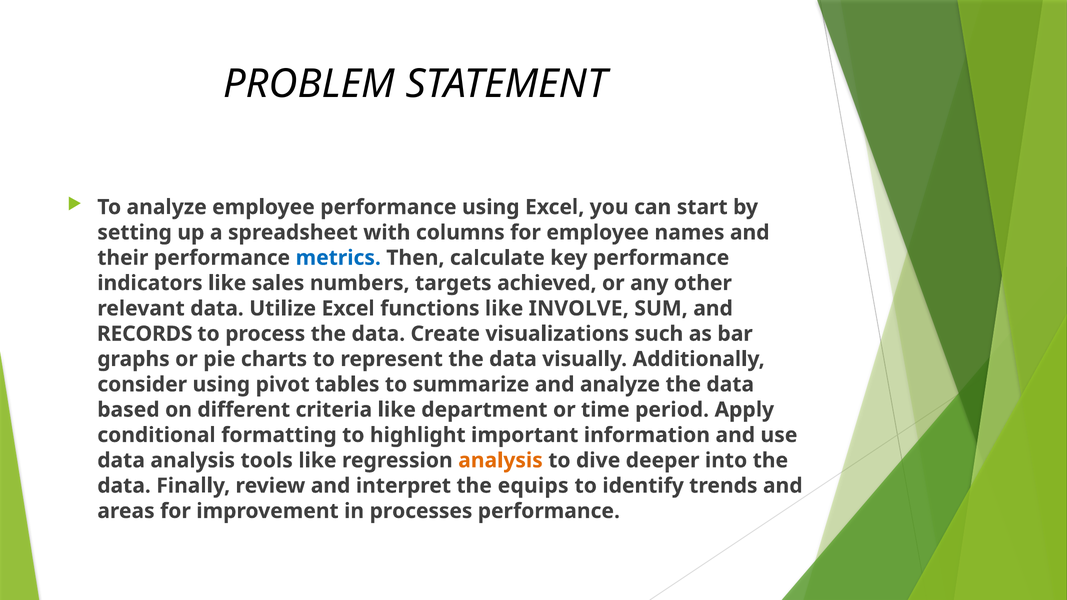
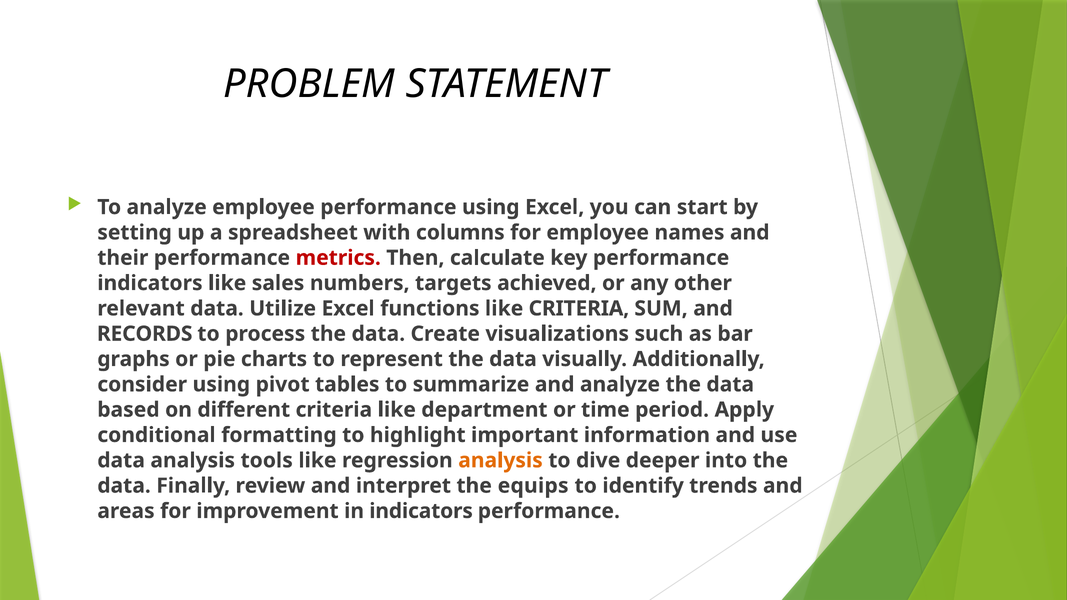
metrics colour: blue -> red
like INVOLVE: INVOLVE -> CRITERIA
in processes: processes -> indicators
